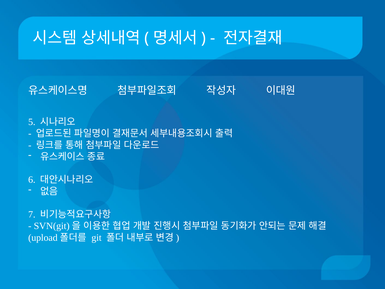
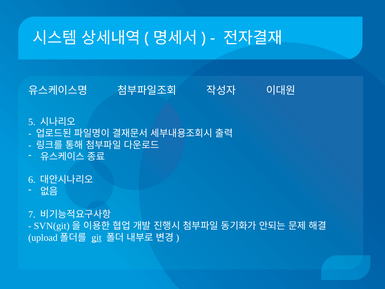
git underline: none -> present
